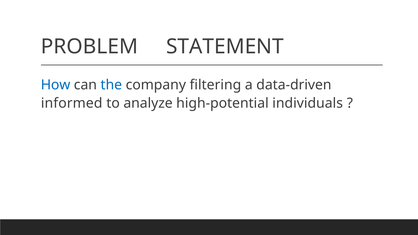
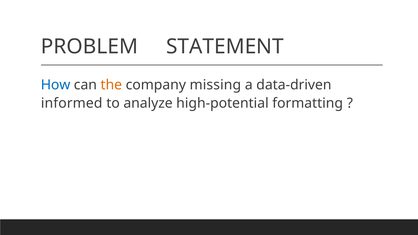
the colour: blue -> orange
filtering: filtering -> missing
individuals: individuals -> formatting
